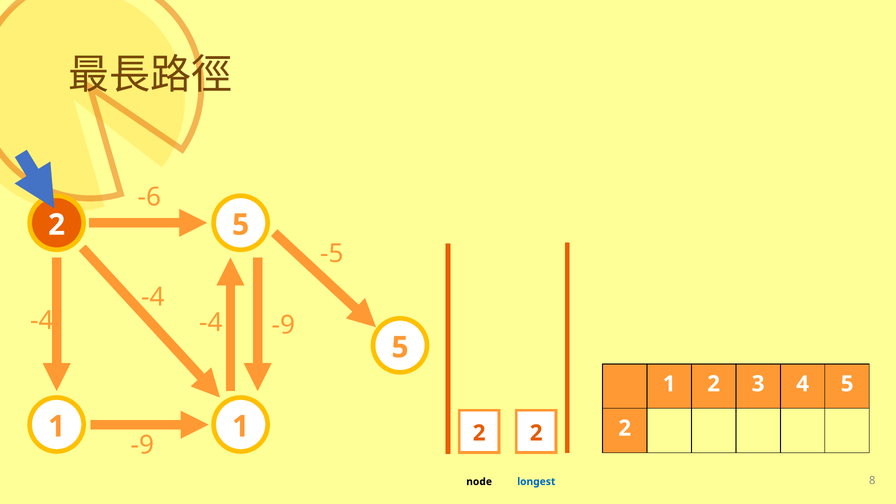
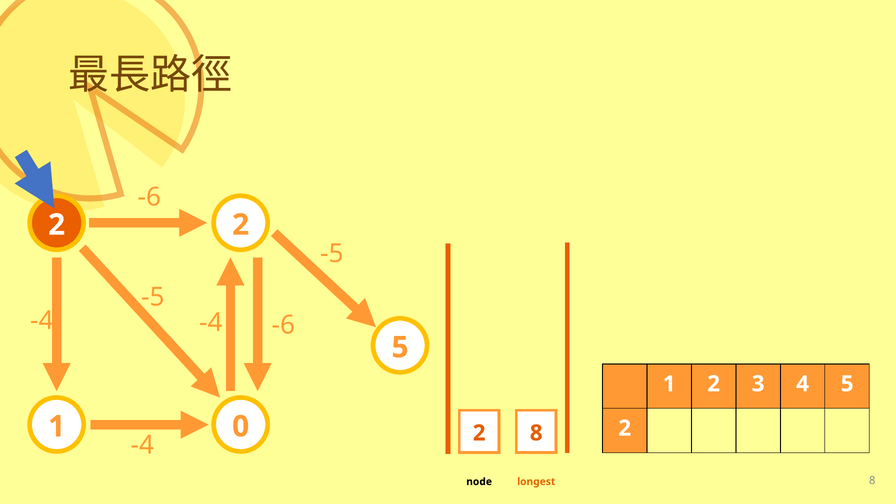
5 at (241, 225): 5 -> 2
-4 at (153, 297): -4 -> -5
-4 -9: -9 -> -6
1 1: 1 -> 0
2 2: 2 -> 8
-9 at (142, 445): -9 -> -4
longest colour: blue -> orange
